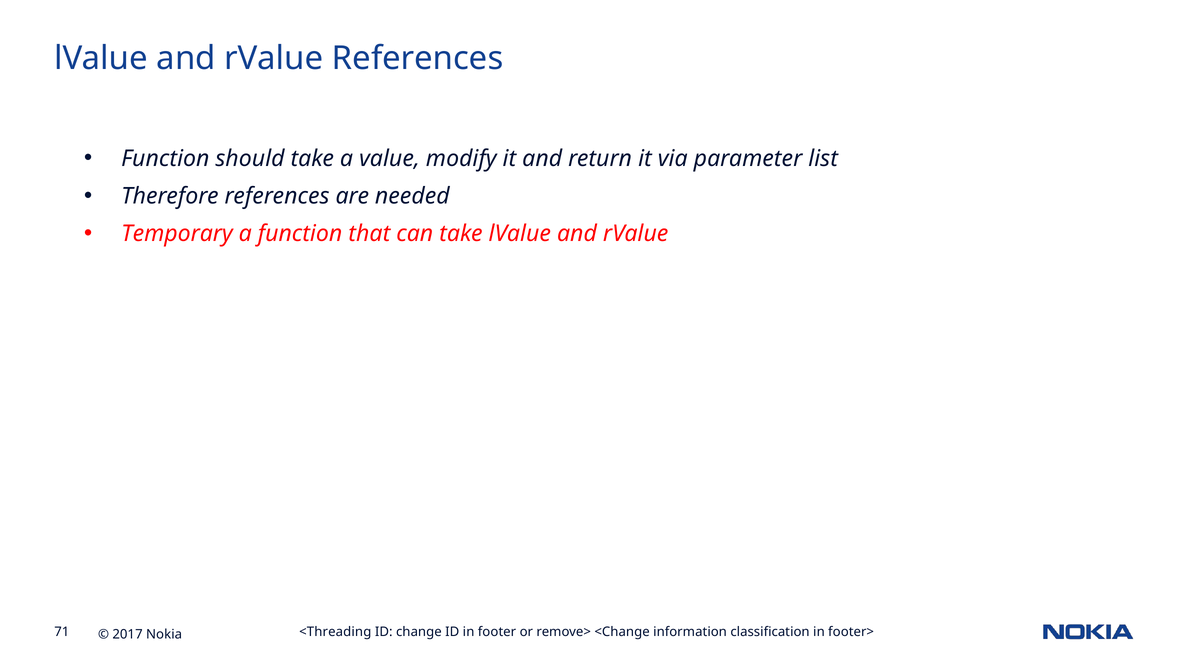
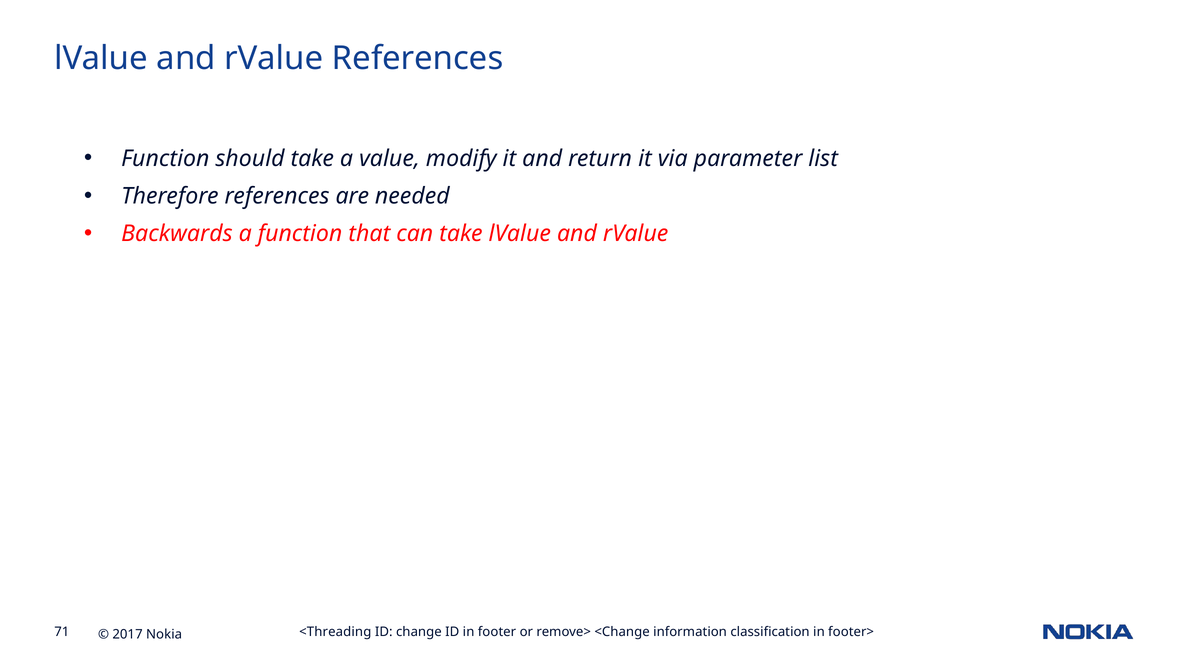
Temporary: Temporary -> Backwards
